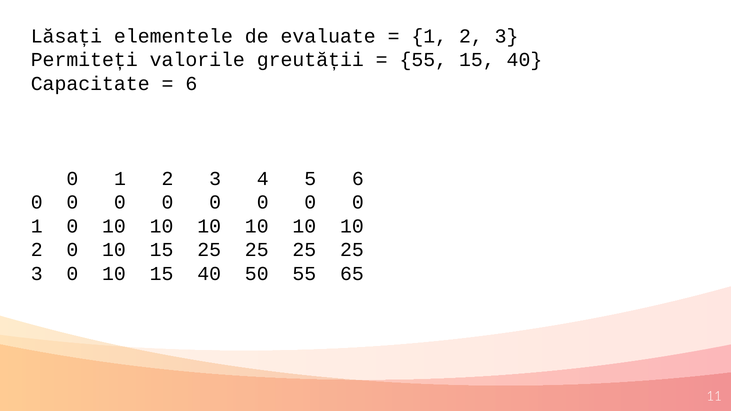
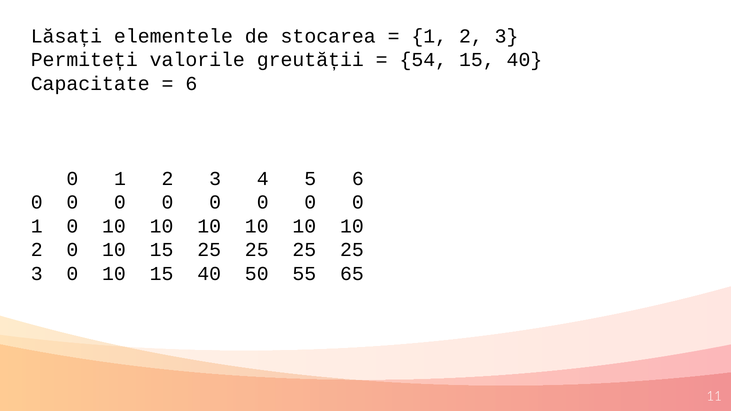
evaluate: evaluate -> stocarea
55 at (423, 60): 55 -> 54
